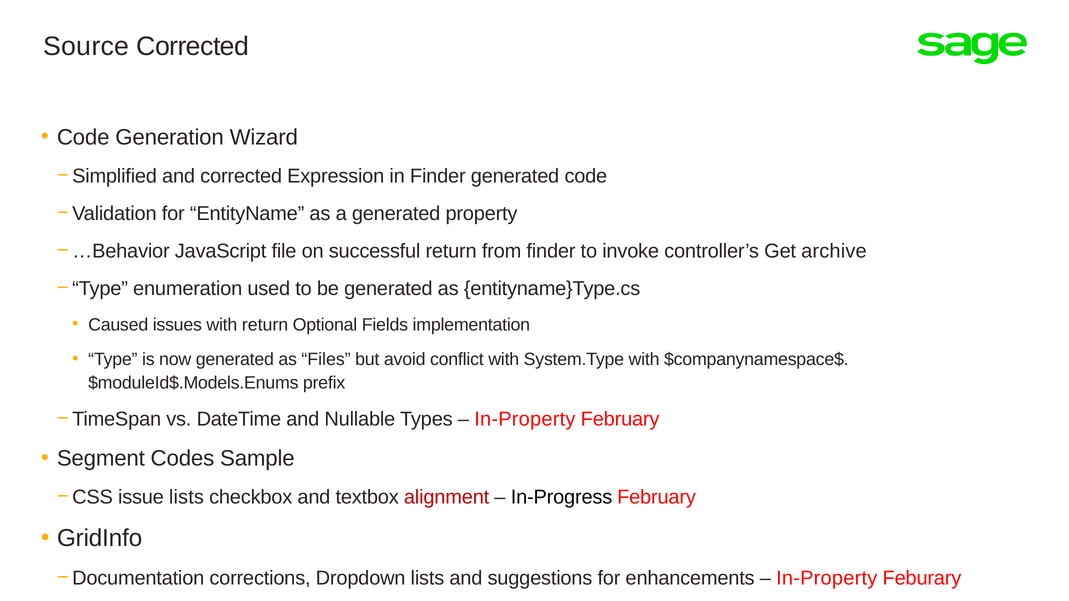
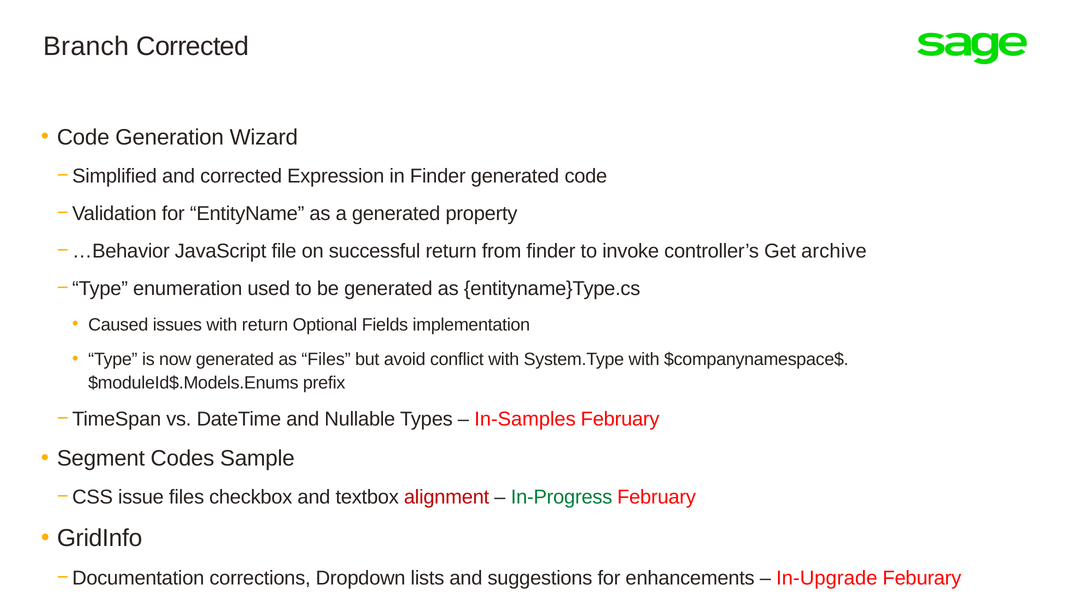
Source: Source -> Branch
In-Property at (525, 419): In-Property -> In-Samples
issue lists: lists -> files
In-Progress colour: black -> green
In-Property at (827, 578): In-Property -> In-Upgrade
